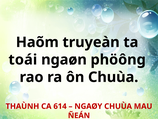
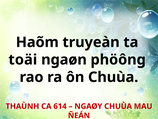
toái: toái -> toäi
